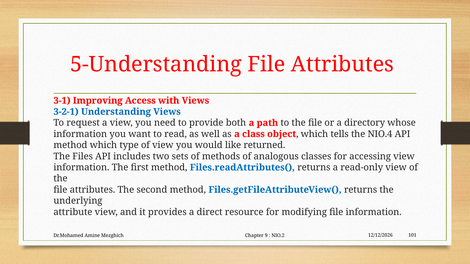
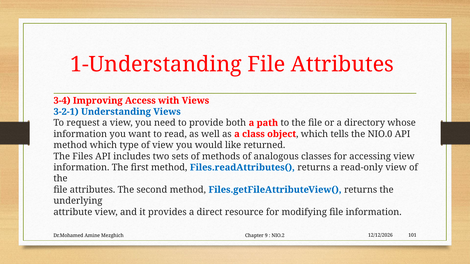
5-Understanding: 5-Understanding -> 1-Understanding
3-1: 3-1 -> 3-4
NIO.4: NIO.4 -> NIO.0
